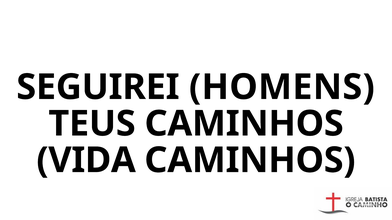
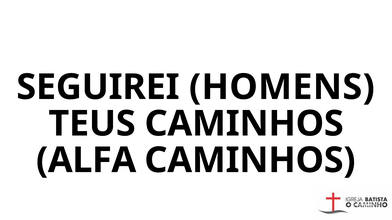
VIDA: VIDA -> ALFA
